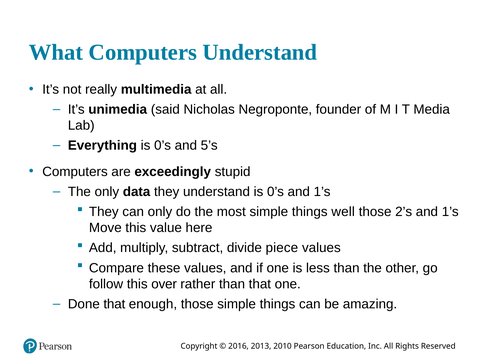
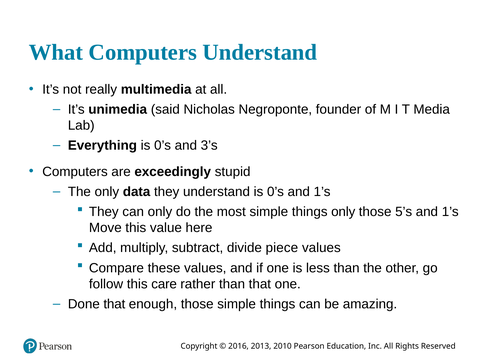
5’s: 5’s -> 3’s
things well: well -> only
2’s: 2’s -> 5’s
over: over -> care
